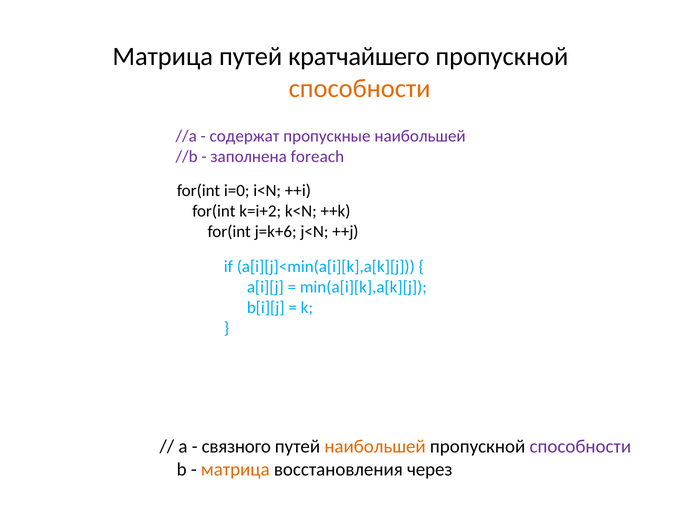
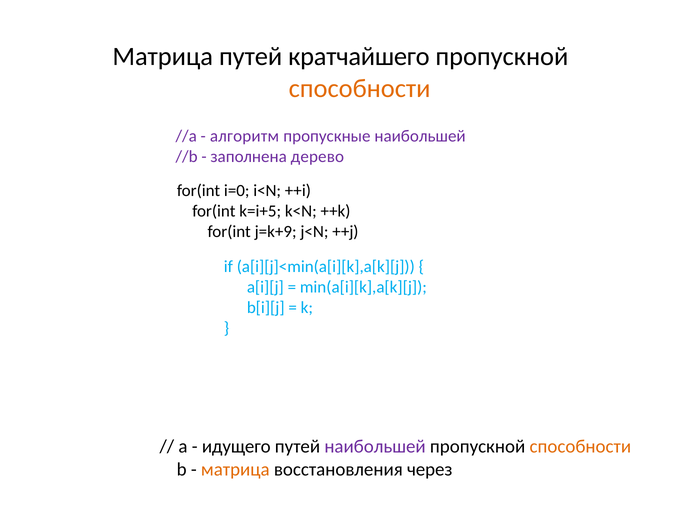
содержат: содержат -> алгоритм
foreach: foreach -> дерево
k=i+2: k=i+2 -> k=i+5
j=k+6: j=k+6 -> j=k+9
связного: связного -> идущего
наибольшей at (375, 446) colour: orange -> purple
способности at (580, 446) colour: purple -> orange
